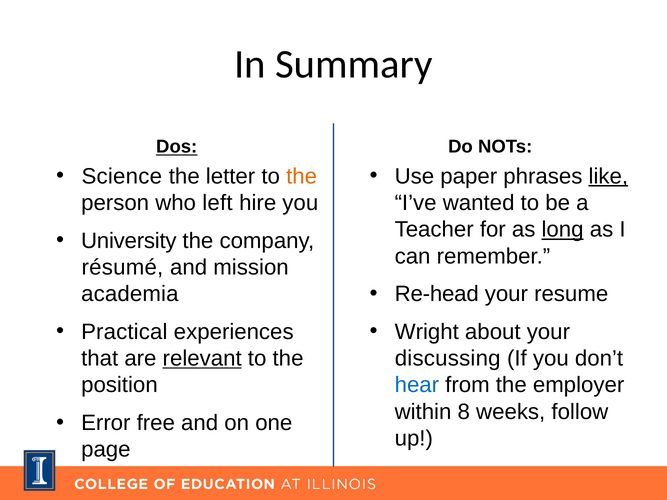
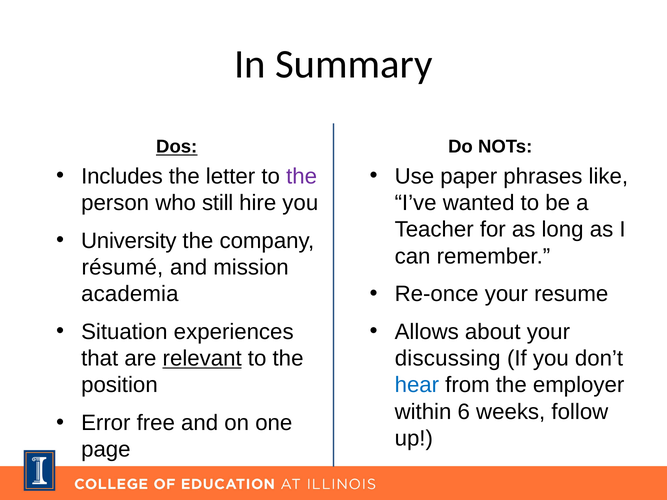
Science: Science -> Includes
the at (302, 176) colour: orange -> purple
like underline: present -> none
left: left -> still
long underline: present -> none
Re-head: Re-head -> Re-once
Practical: Practical -> Situation
Wright: Wright -> Allows
8: 8 -> 6
